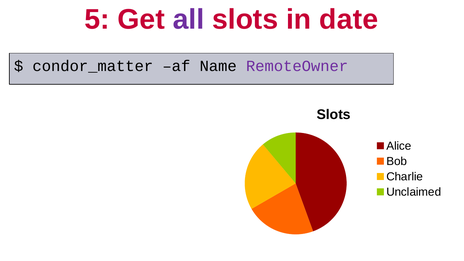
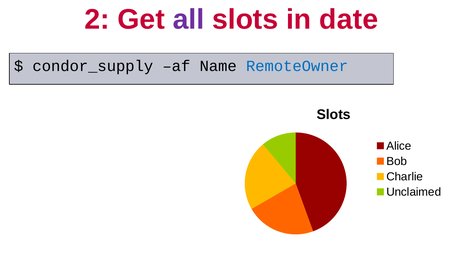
5: 5 -> 2
condor_matter: condor_matter -> condor_supply
RemoteOwner colour: purple -> blue
